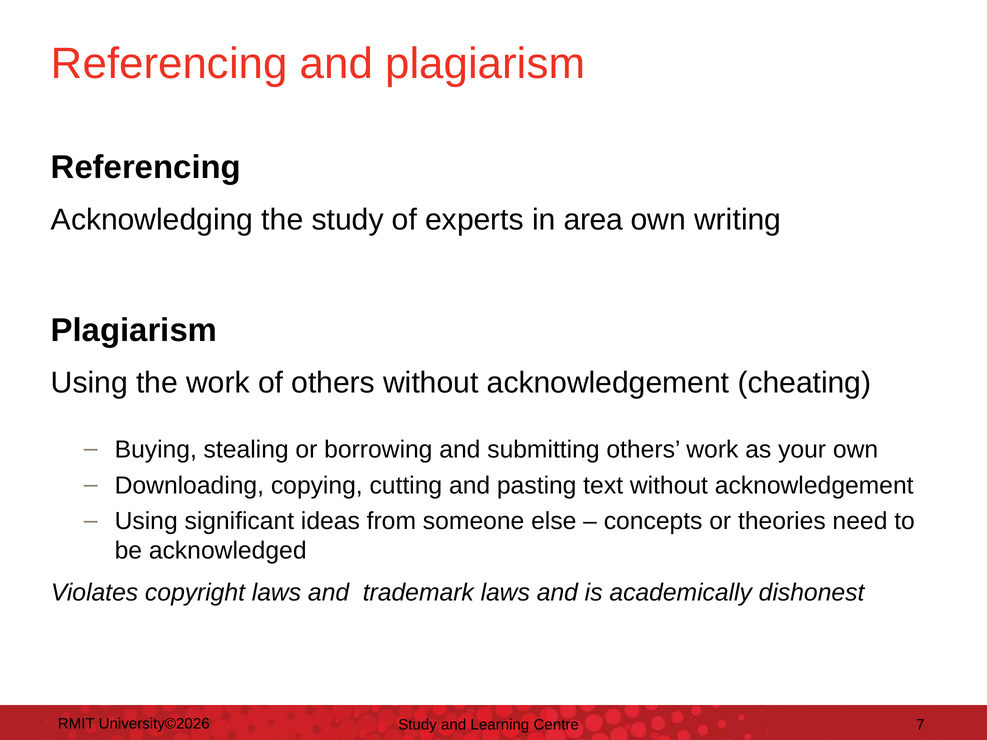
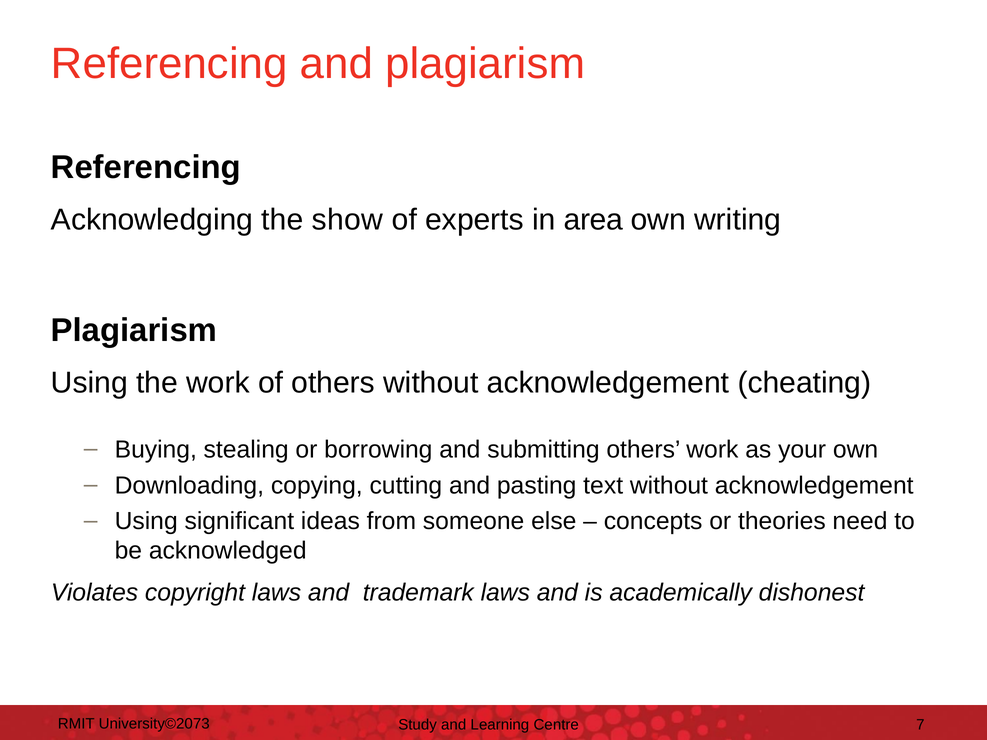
the study: study -> show
University©2026: University©2026 -> University©2073
